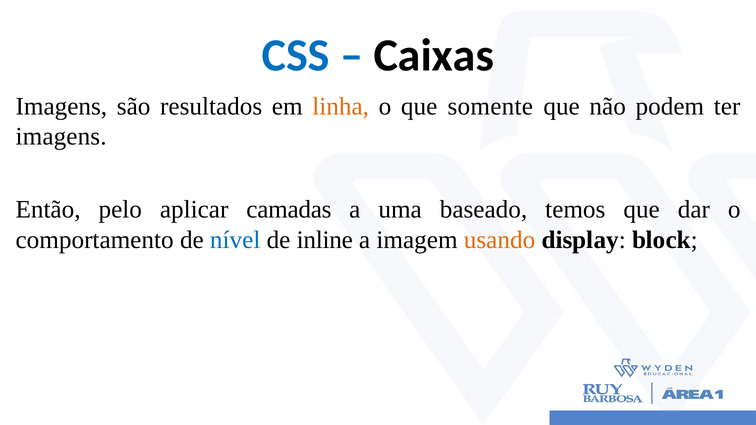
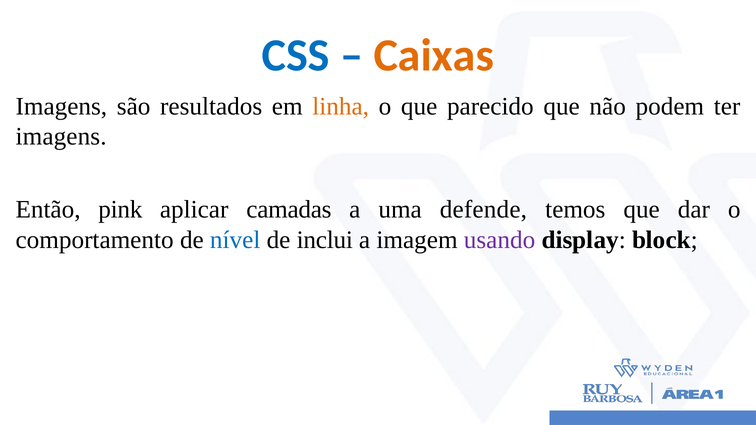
Caixas colour: black -> orange
somente: somente -> parecido
pelo: pelo -> pink
baseado: baseado -> defende
inline: inline -> inclui
usando colour: orange -> purple
